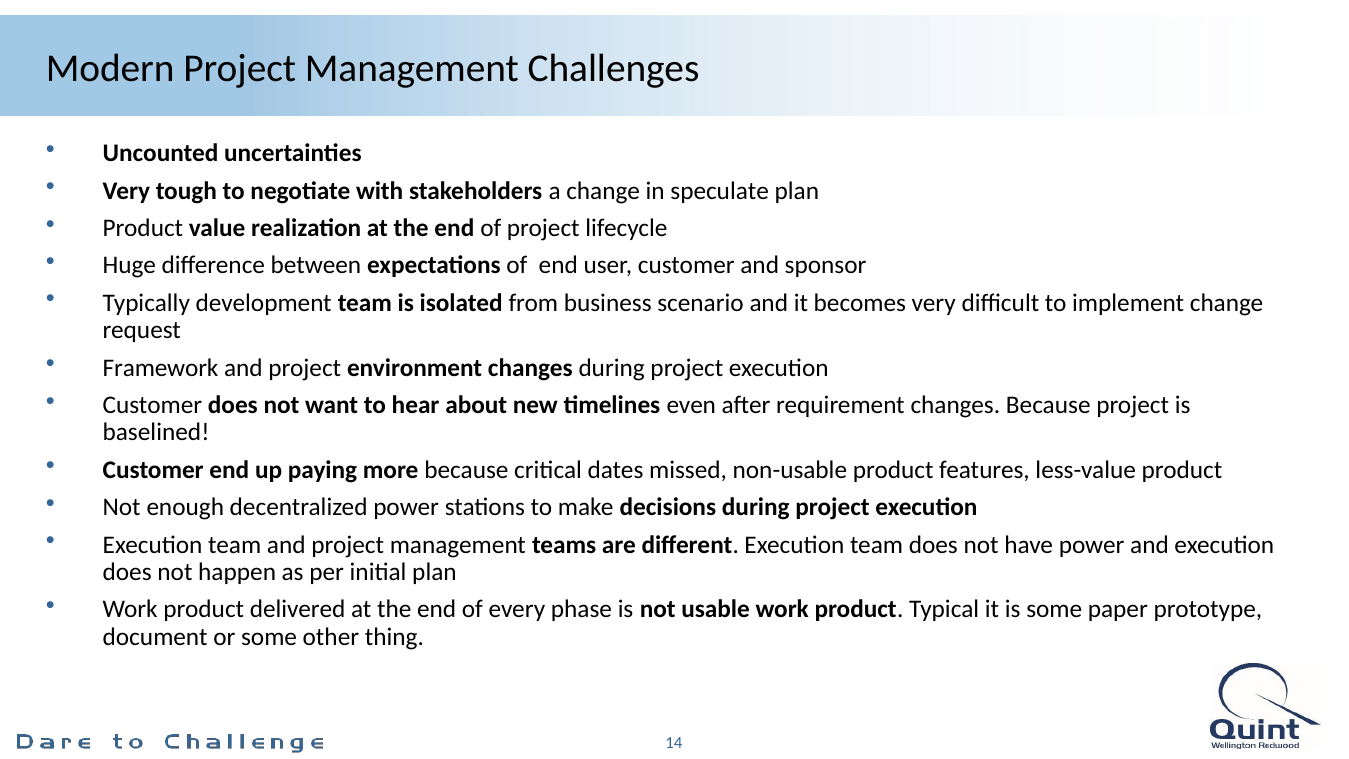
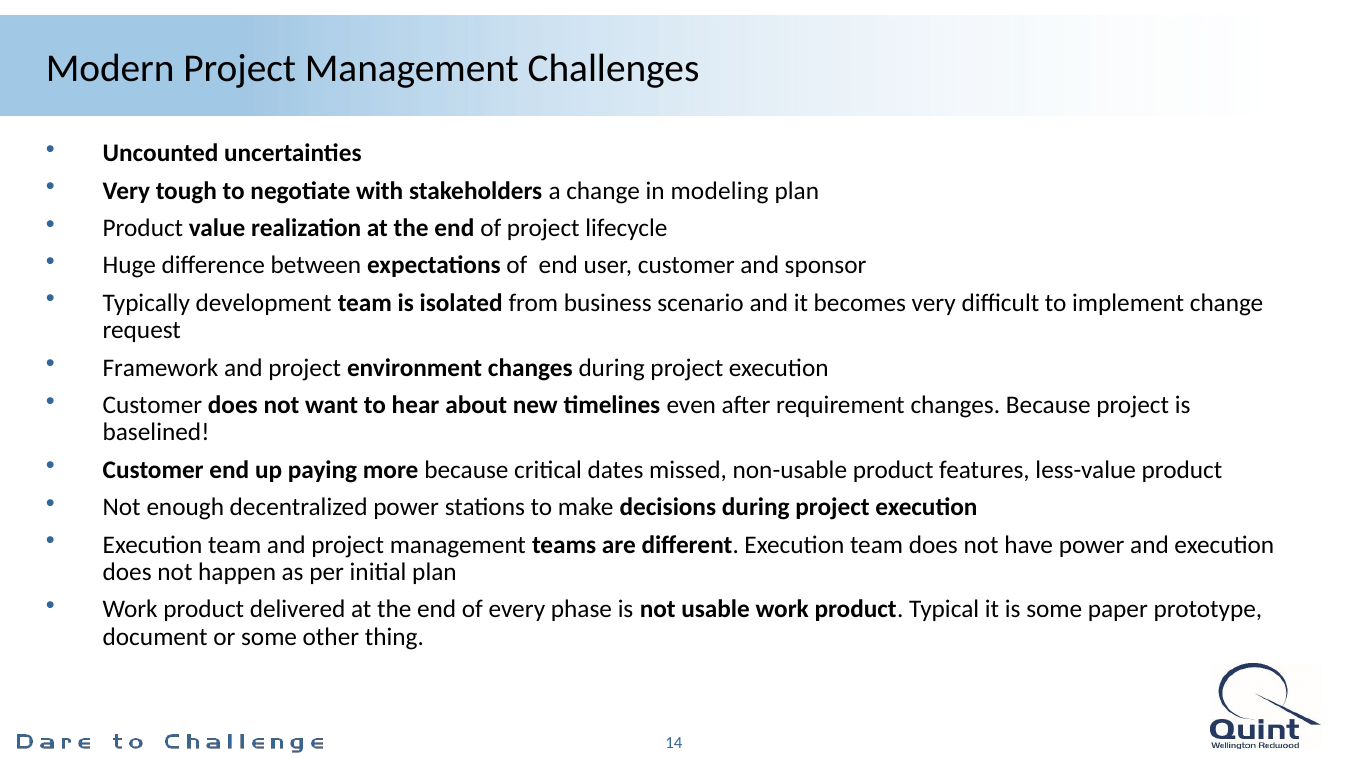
speculate: speculate -> modeling
